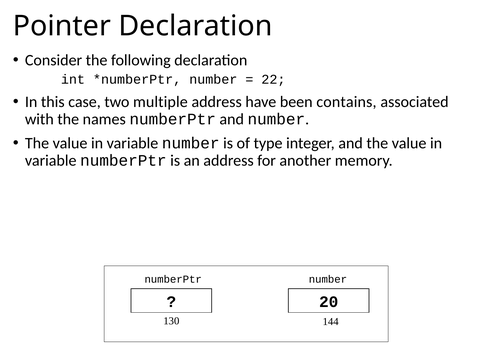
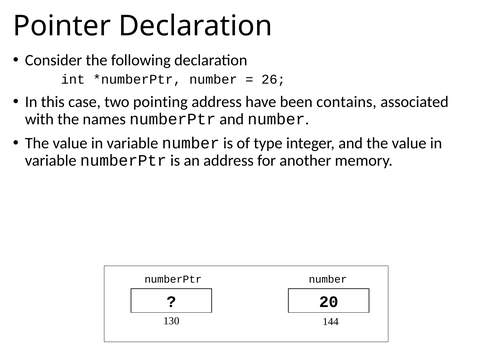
22: 22 -> 26
multiple: multiple -> pointing
